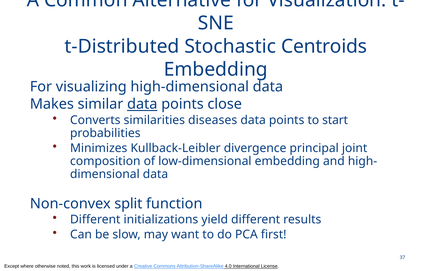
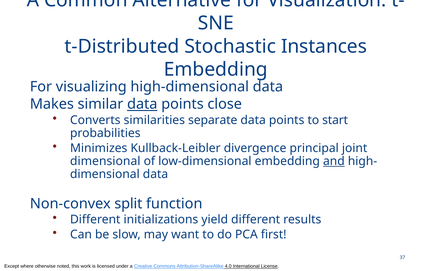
Centroids: Centroids -> Instances
diseases: diseases -> separate
composition at (105, 161): composition -> dimensional
and underline: none -> present
